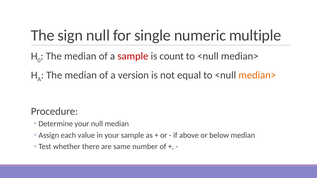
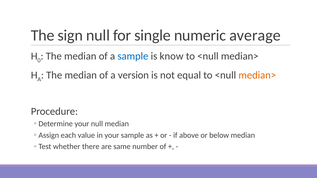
multiple: multiple -> average
sample at (133, 56) colour: red -> blue
count: count -> know
